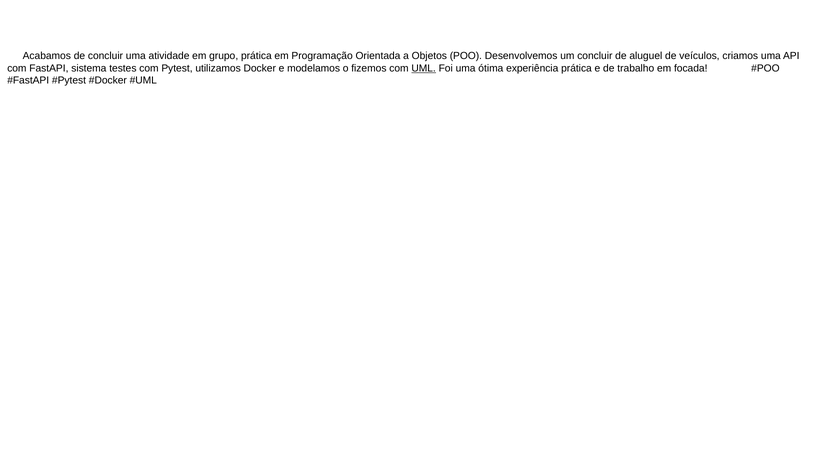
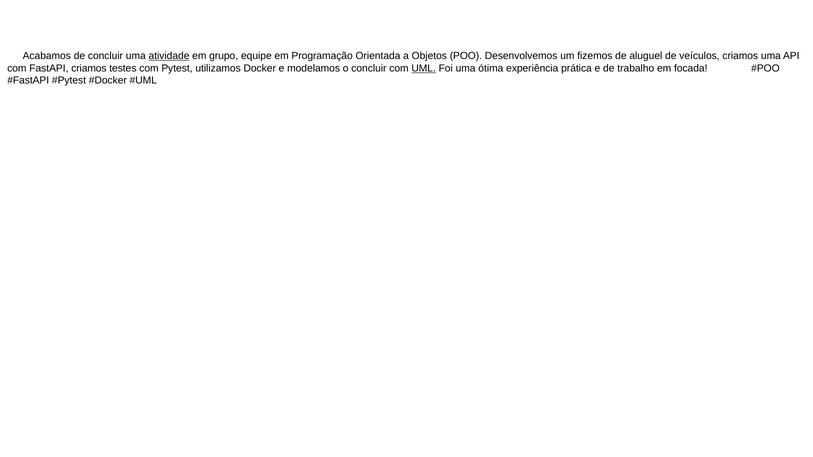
atividade underline: none -> present
grupo prática: prática -> equipe
um concluir: concluir -> fizemos
FastAPI sistema: sistema -> criamos
o fizemos: fizemos -> concluir
